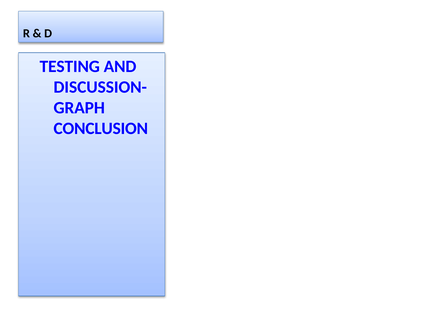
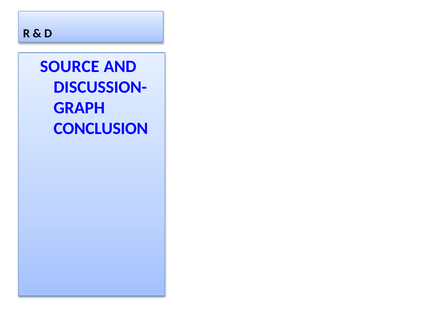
TESTING: TESTING -> SOURCE
